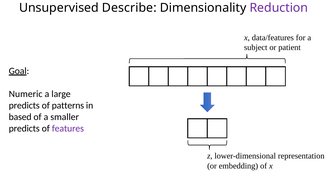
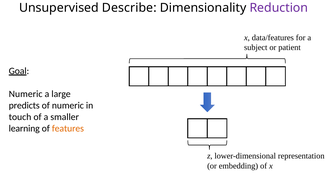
of patterns: patterns -> numeric
based: based -> touch
predicts at (24, 128): predicts -> learning
features colour: purple -> orange
